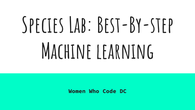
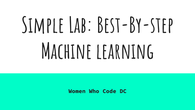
Species: Species -> Simple
